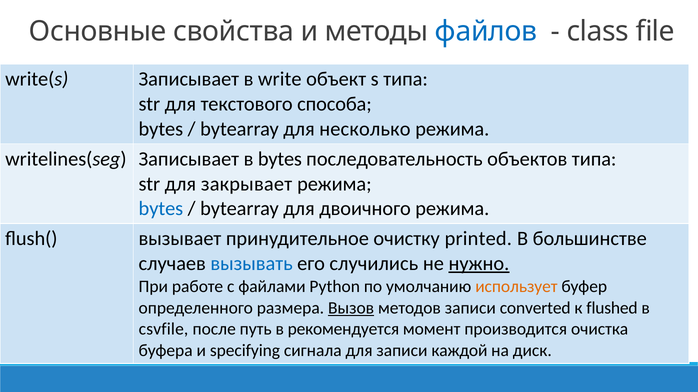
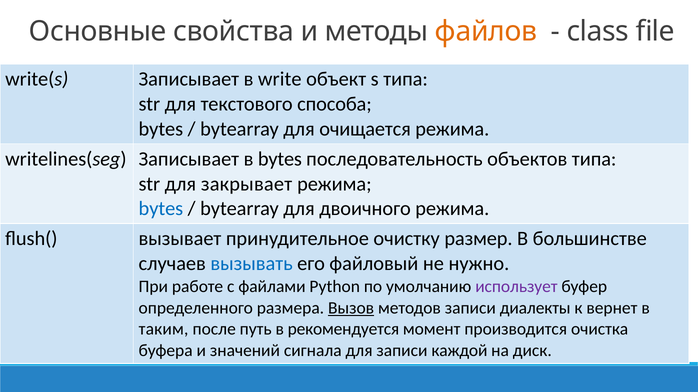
файлов colour: blue -> orange
несколько: несколько -> очищается
printed: printed -> размер
случились: случились -> файловый
нужно underline: present -> none
использует colour: orange -> purple
converted: converted -> диалекты
flushed: flushed -> вернет
csvfile: csvfile -> таким
specifying: specifying -> значений
